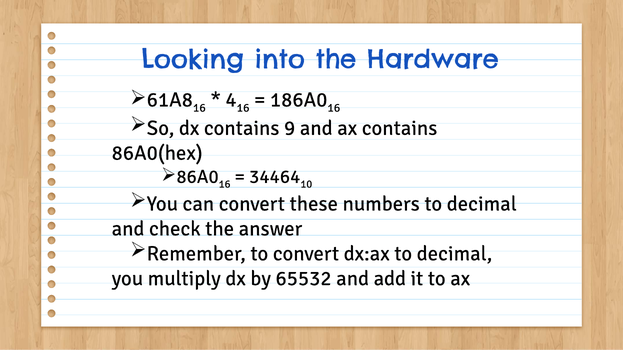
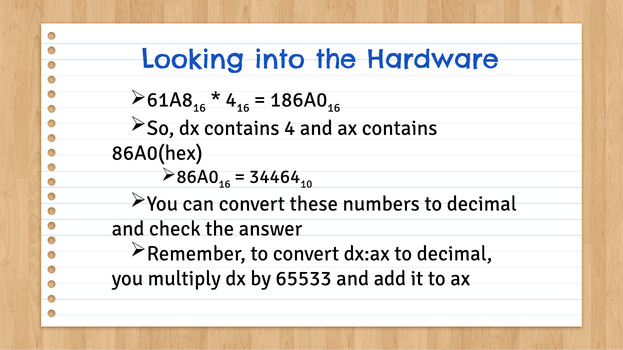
contains 9: 9 -> 4
65532: 65532 -> 65533
